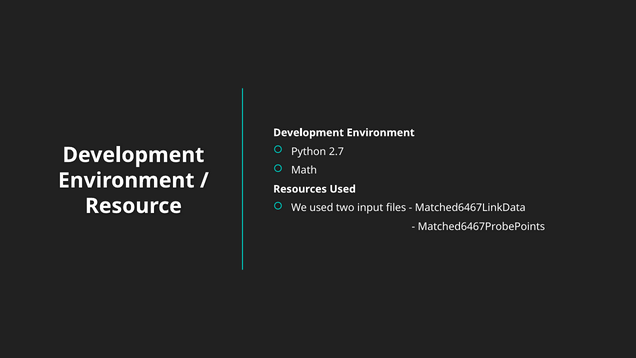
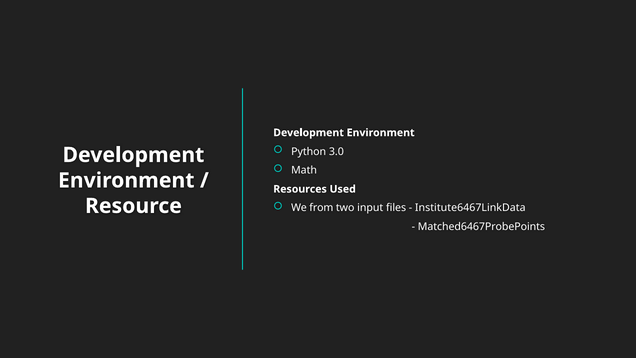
2.7: 2.7 -> 3.0
We used: used -> from
Matched6467LinkData: Matched6467LinkData -> Institute6467LinkData
